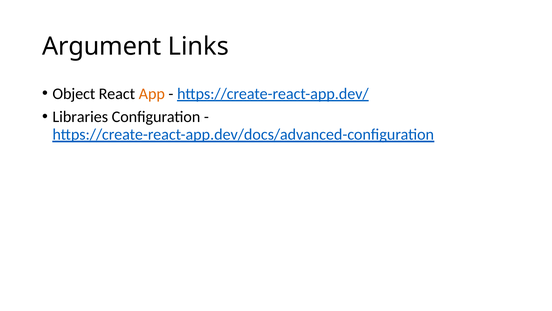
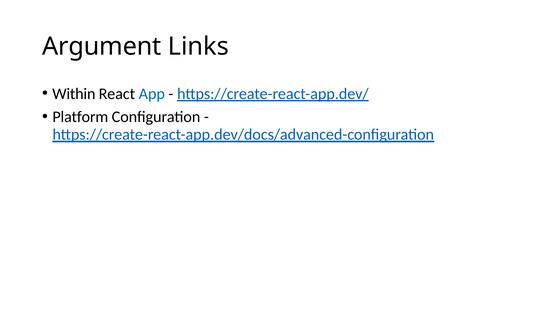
Object: Object -> Within
App colour: orange -> blue
Libraries: Libraries -> Platform
